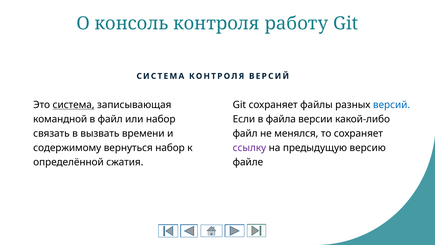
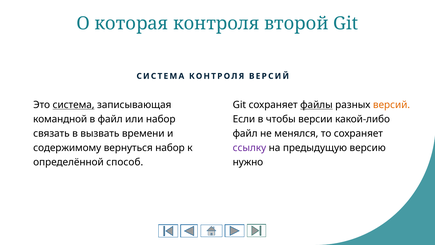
консоль: консоль -> которая
работу: работу -> второй
файлы underline: none -> present
версий at (392, 105) colour: blue -> orange
файла: файла -> чтобы
сжатия: сжатия -> способ
файле: файле -> нужно
